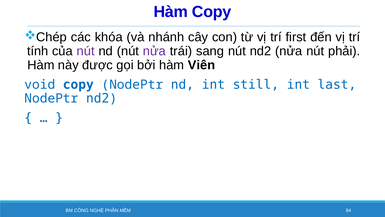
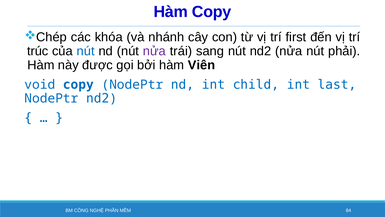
tính: tính -> trúc
nút at (86, 51) colour: purple -> blue
still: still -> child
